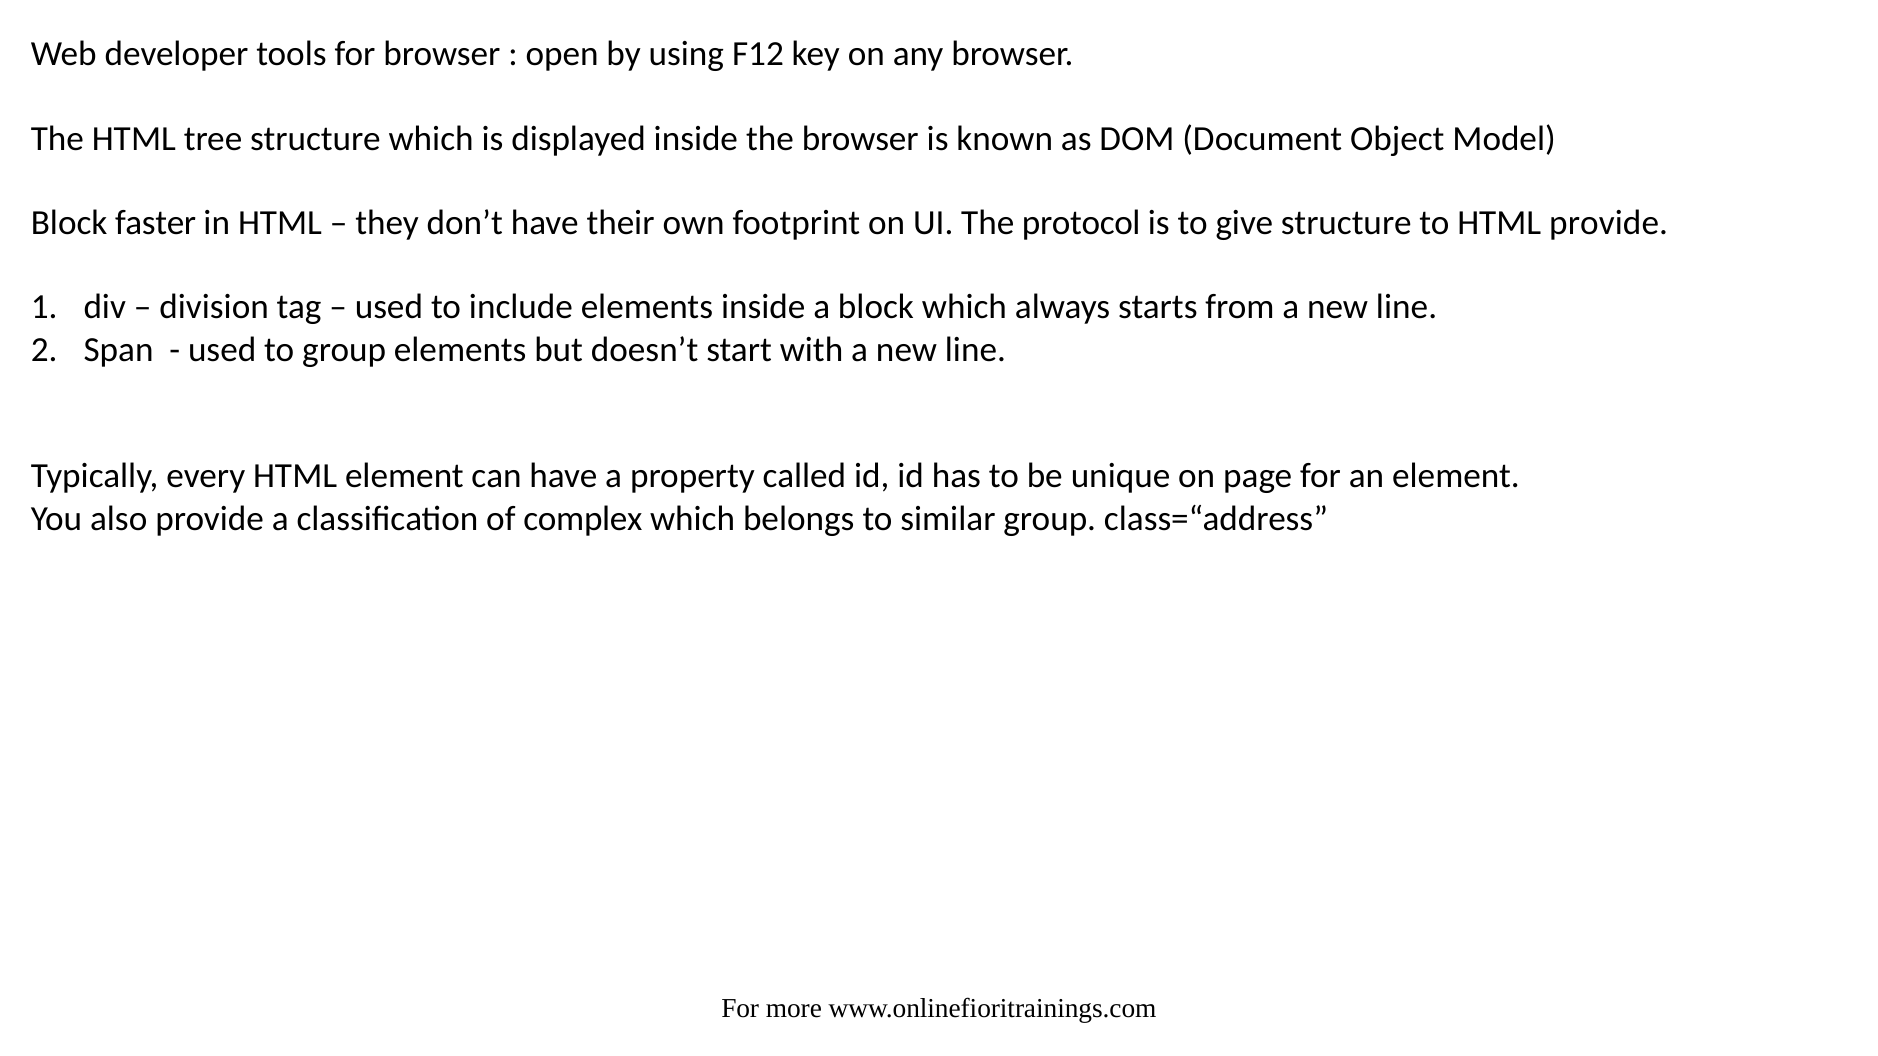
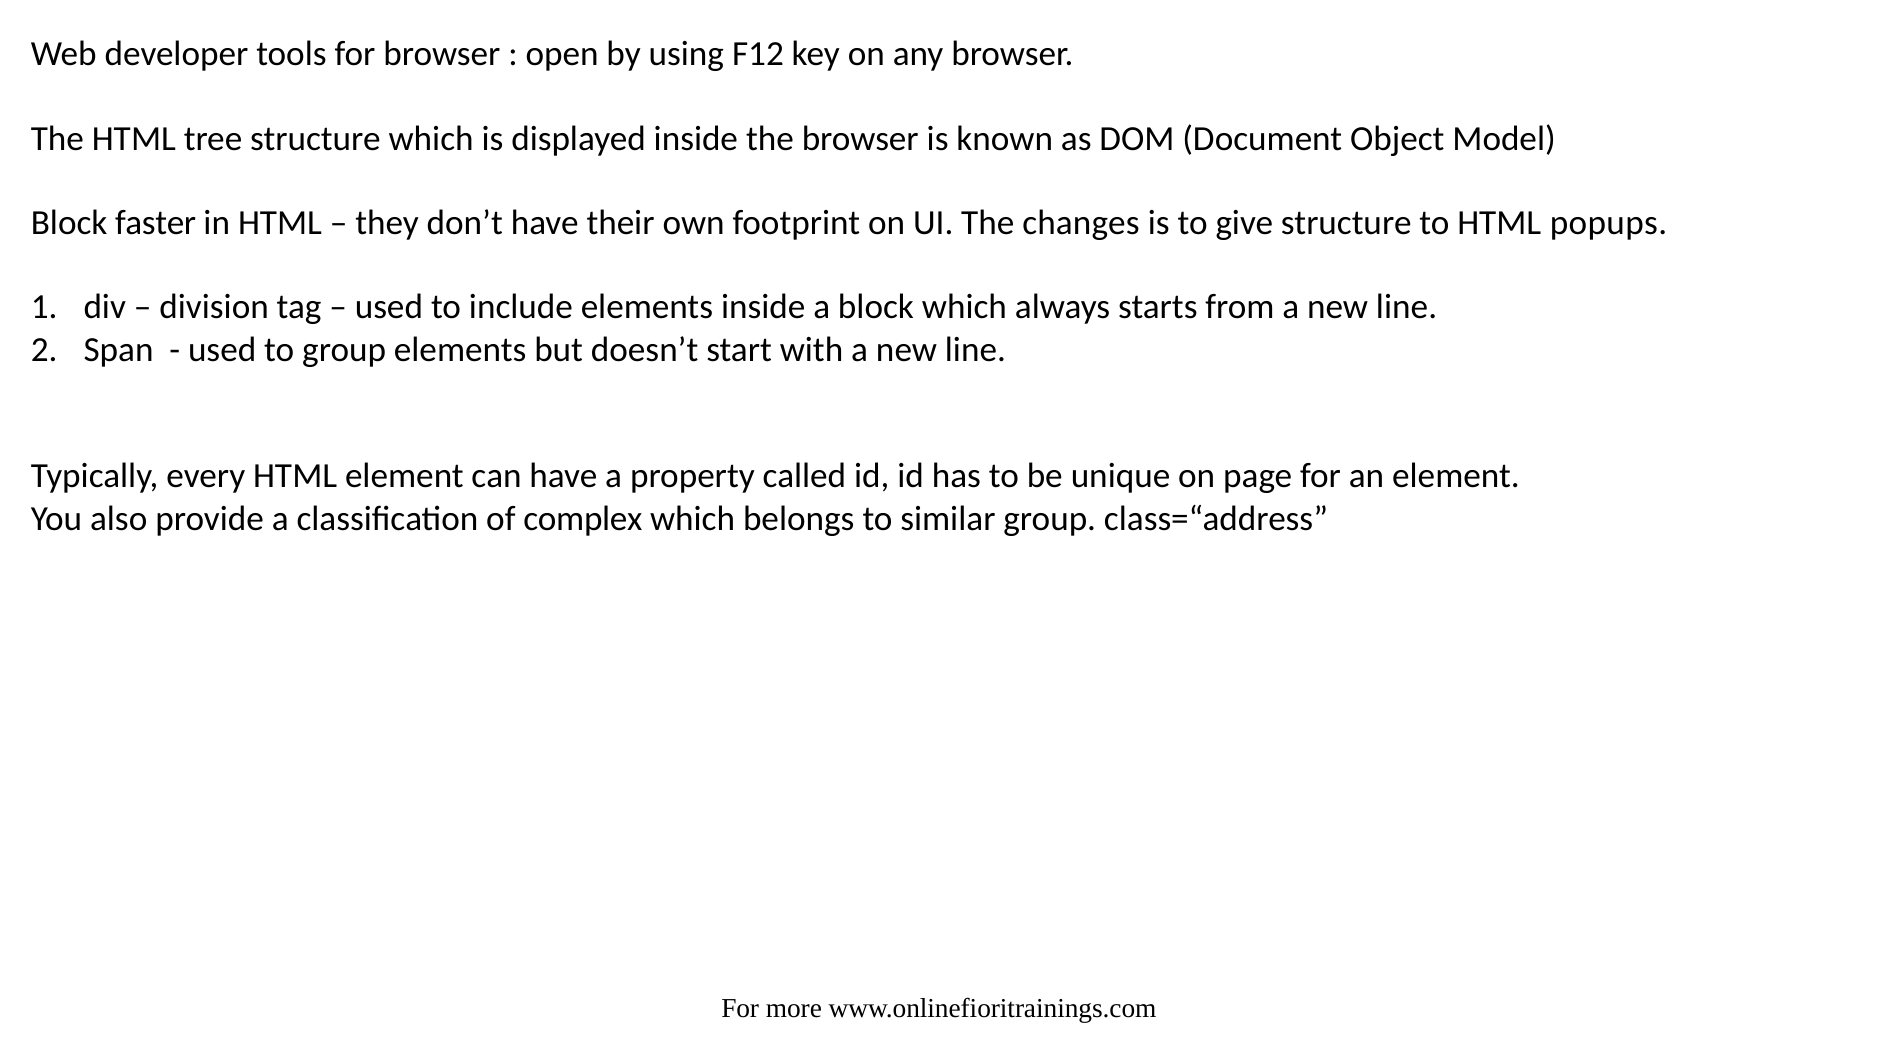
protocol: protocol -> changes
HTML provide: provide -> popups
